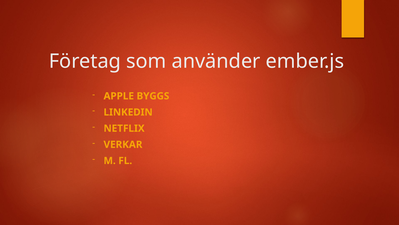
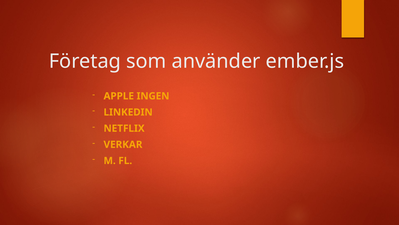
BYGGS: BYGGS -> INGEN
